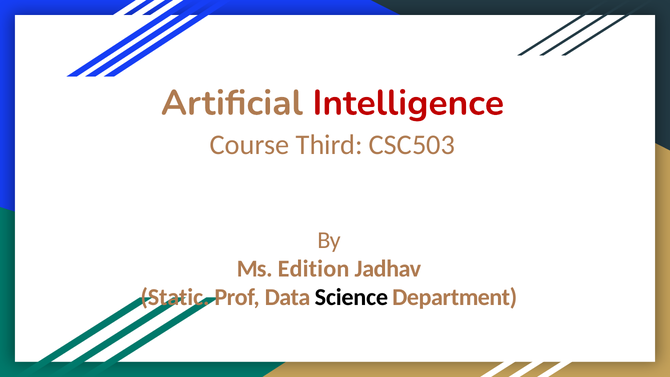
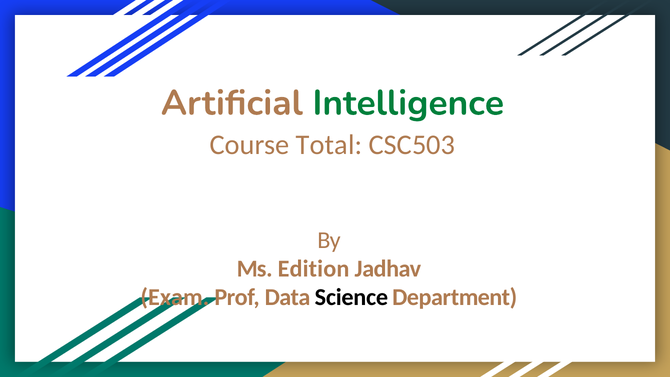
Intelligence colour: red -> green
Third: Third -> Total
Static: Static -> Exam
